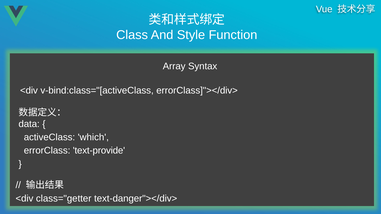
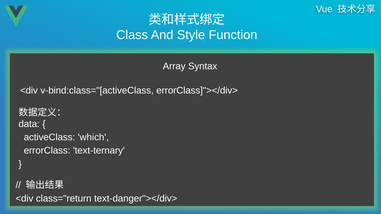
text-provide: text-provide -> text-ternary
class="getter: class="getter -> class="return
